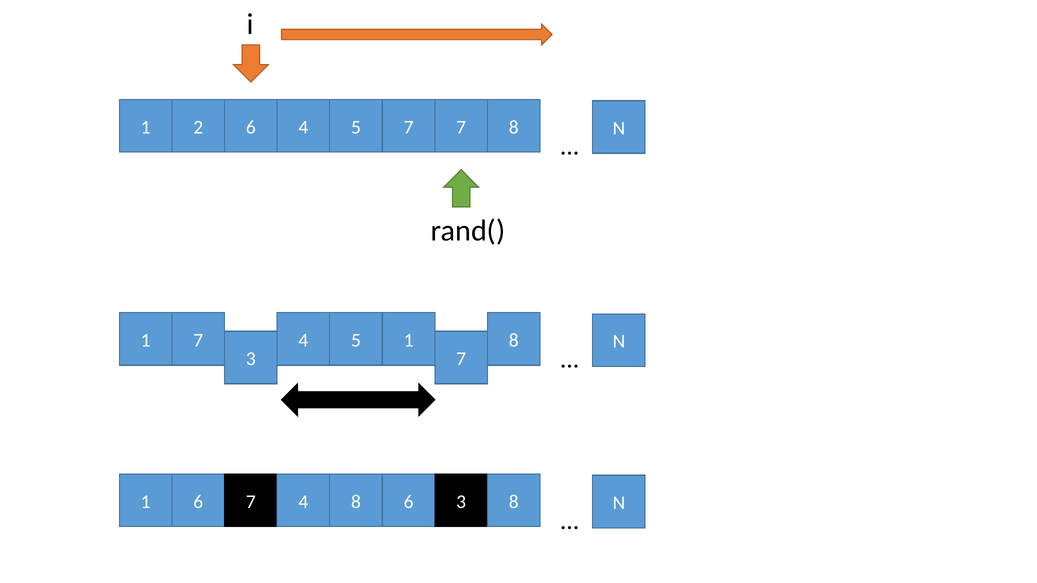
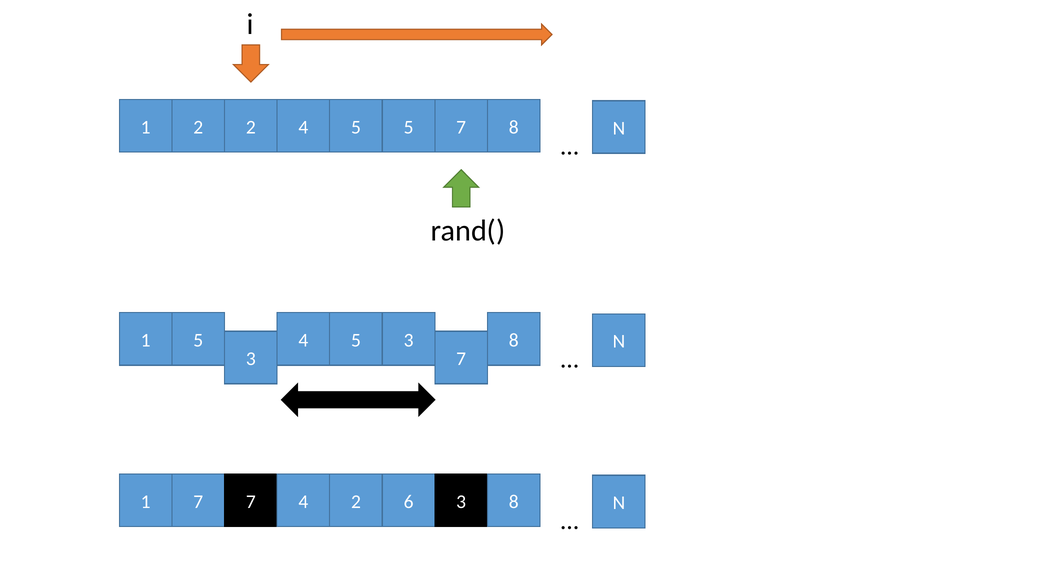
2 6: 6 -> 2
5 7: 7 -> 5
7 at (198, 341): 7 -> 5
4 5 1: 1 -> 3
1 6: 6 -> 7
4 8: 8 -> 2
